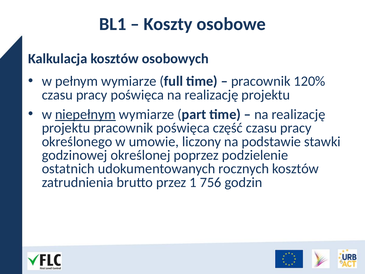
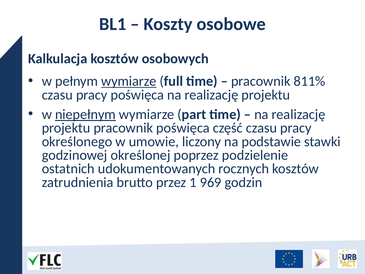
wymiarze at (129, 81) underline: none -> present
120%: 120% -> 811%
756: 756 -> 969
